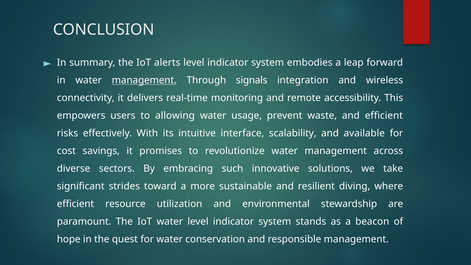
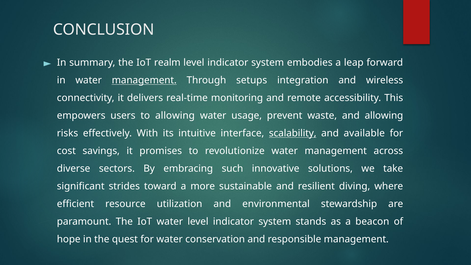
alerts: alerts -> realm
signals: signals -> setups
and efficient: efficient -> allowing
scalability underline: none -> present
